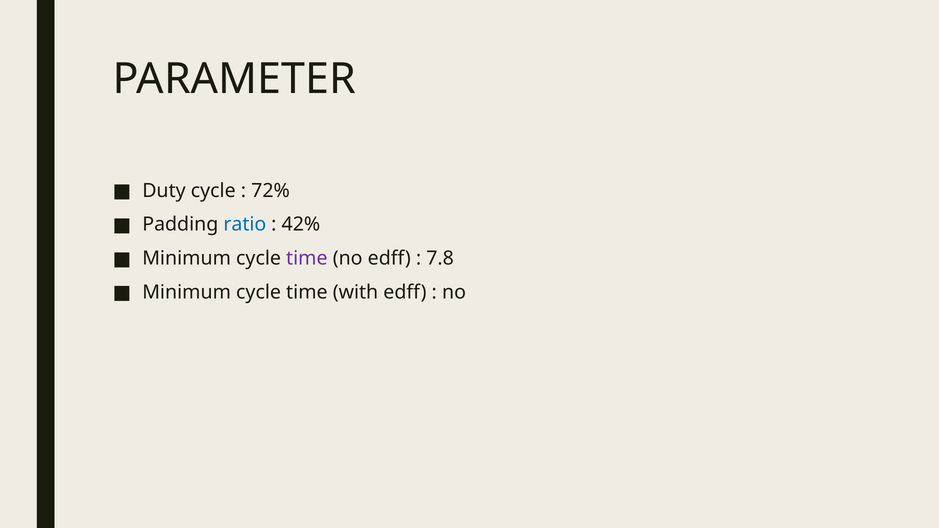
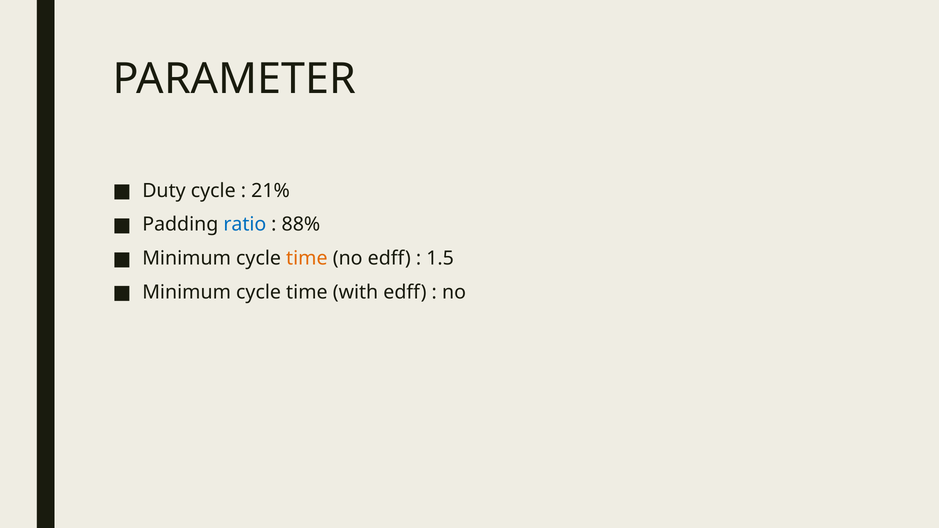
72%: 72% -> 21%
42%: 42% -> 88%
time at (307, 258) colour: purple -> orange
7.8: 7.8 -> 1.5
